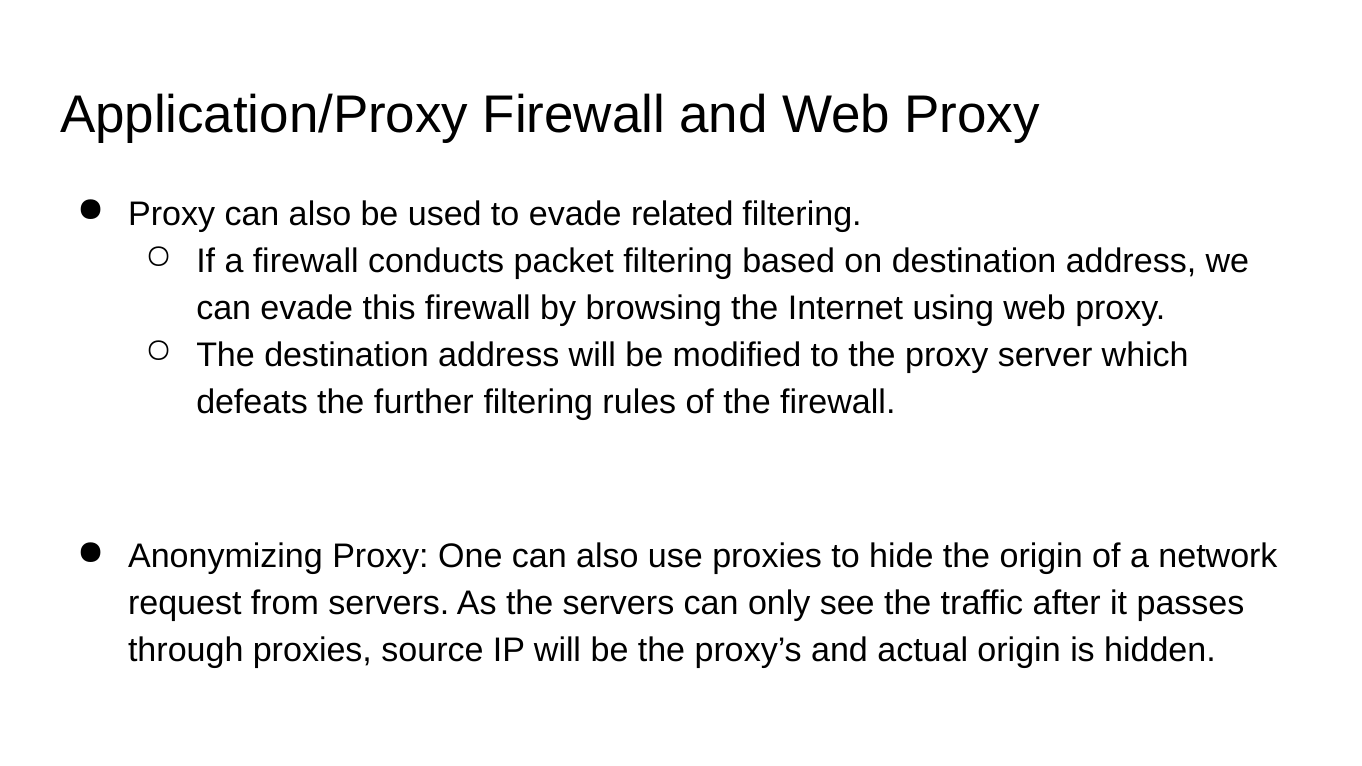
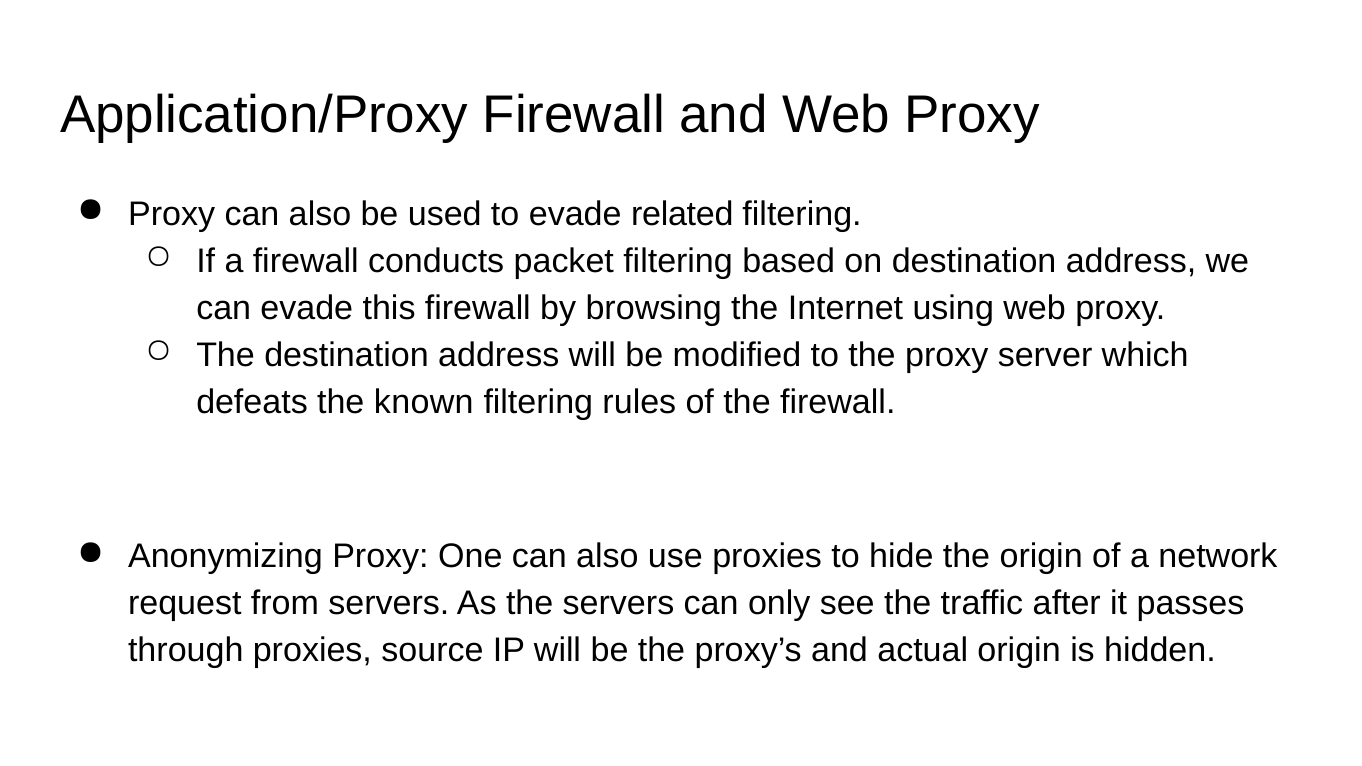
further: further -> known
